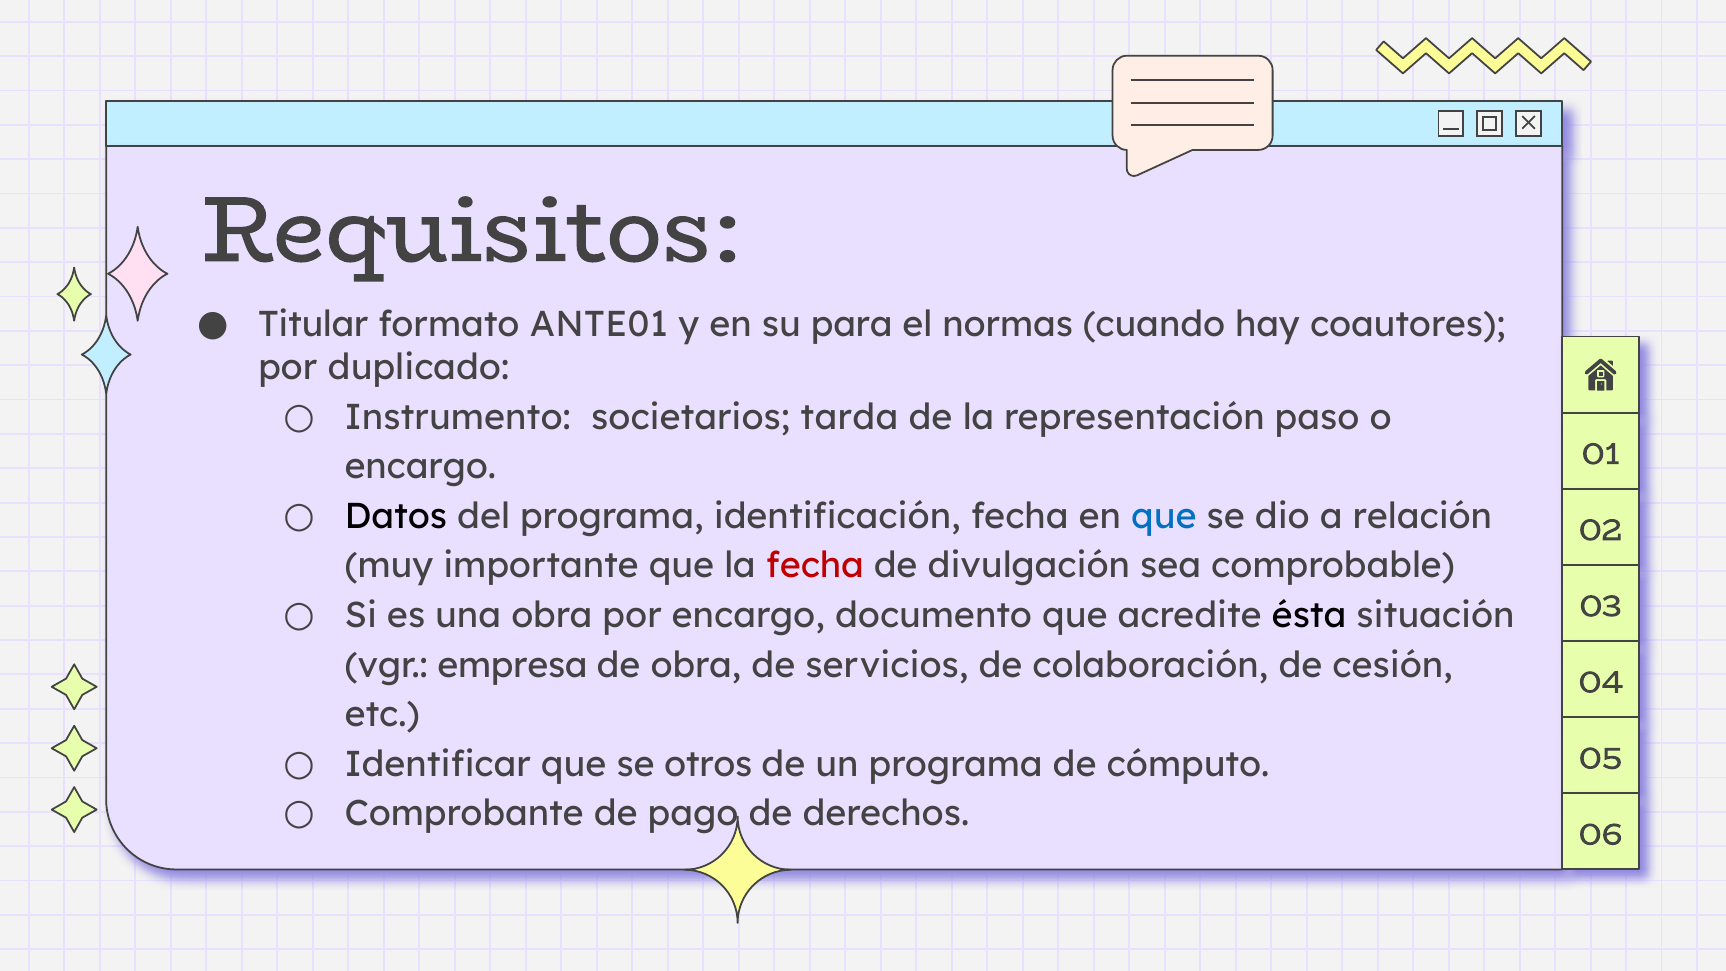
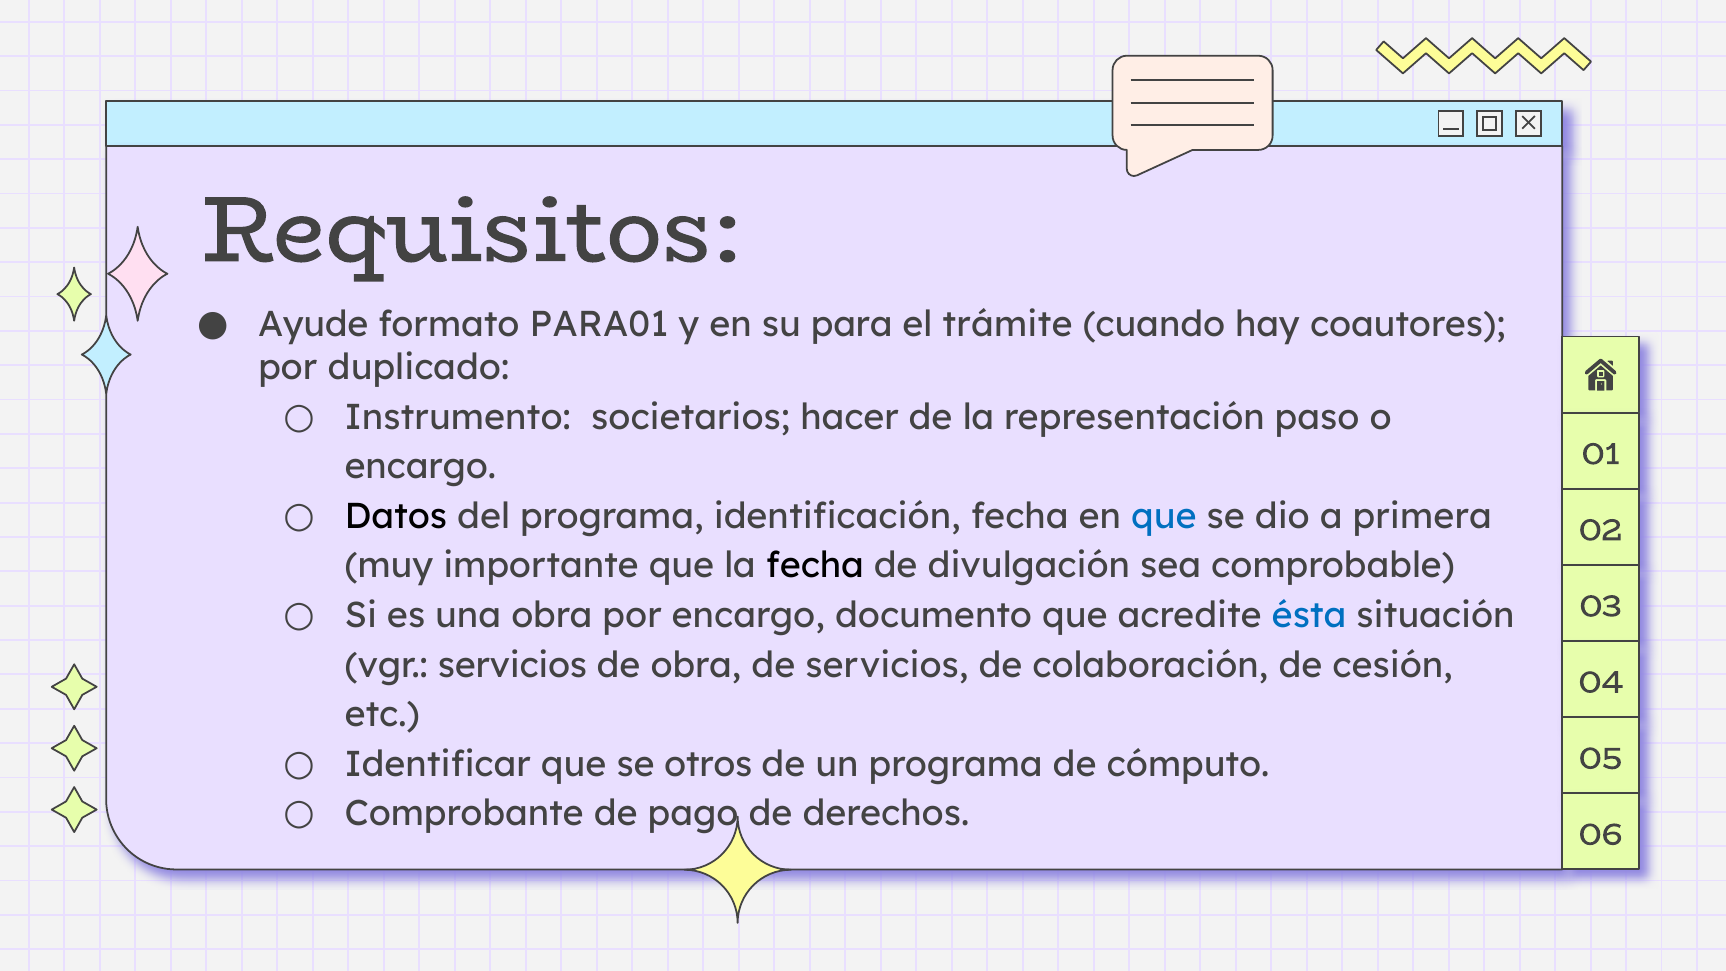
Titular: Titular -> Ayude
ANTE01: ANTE01 -> PARA01
normas: normas -> trámite
tarda: tarda -> hacer
relación: relación -> primera
fecha at (815, 566) colour: red -> black
ésta colour: black -> blue
vgr empresa: empresa -> servicios
